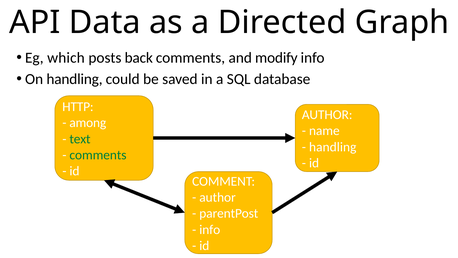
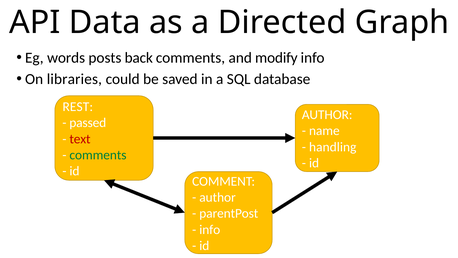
which: which -> words
On handling: handling -> libraries
HTTP: HTTP -> REST
among: among -> passed
text colour: green -> red
